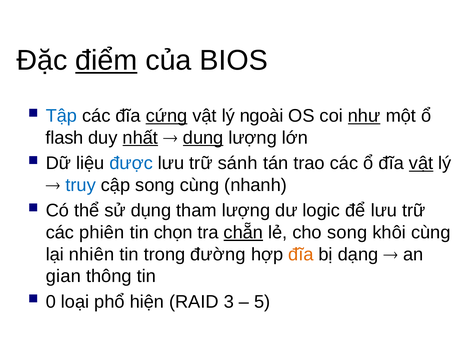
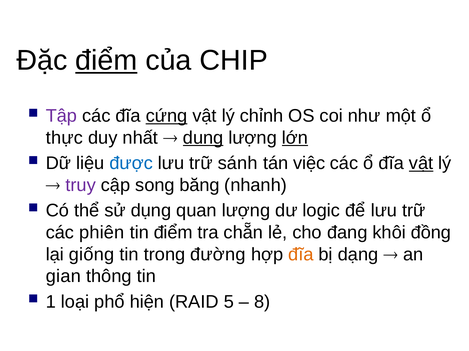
BIOS: BIOS -> CHIP
Tập colour: blue -> purple
ngoài: ngoài -> chỉnh
như underline: present -> none
flash: flash -> thực
nhất underline: present -> none
lớn underline: none -> present
trao: trao -> việc
truy colour: blue -> purple
song cùng: cùng -> băng
tham: tham -> quan
tin chọn: chọn -> điểm
chẵn underline: present -> none
cho song: song -> đang
khôi cùng: cùng -> đồng
nhiên: nhiên -> giống
0: 0 -> 1
3: 3 -> 5
5: 5 -> 8
